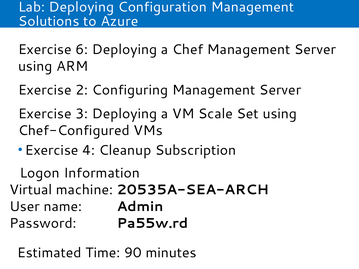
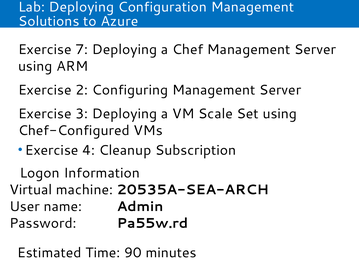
6: 6 -> 7
